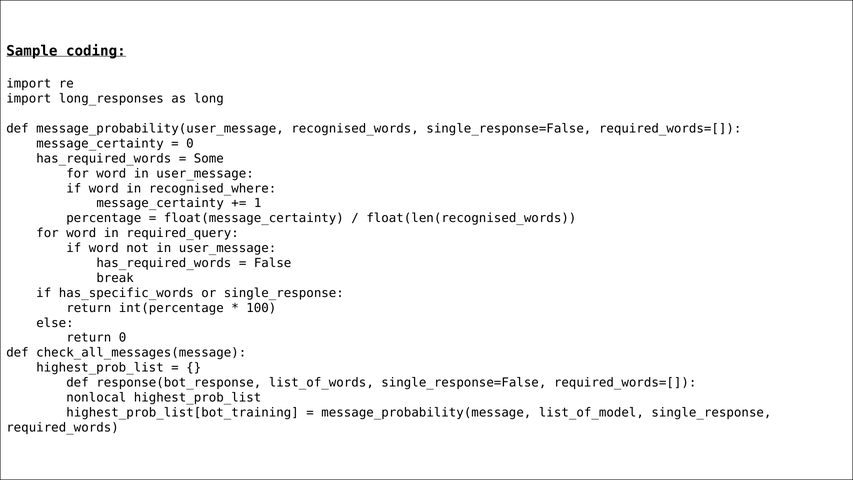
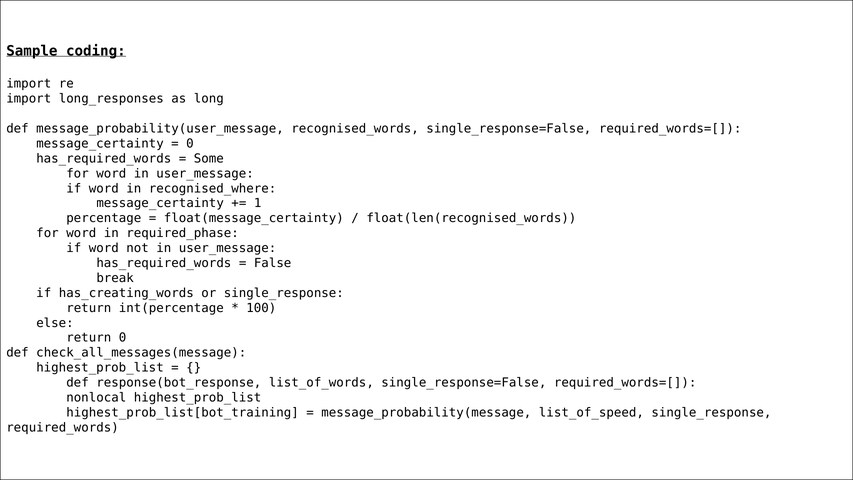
required_query: required_query -> required_phase
has_specific_words: has_specific_words -> has_creating_words
list_of_model: list_of_model -> list_of_speed
